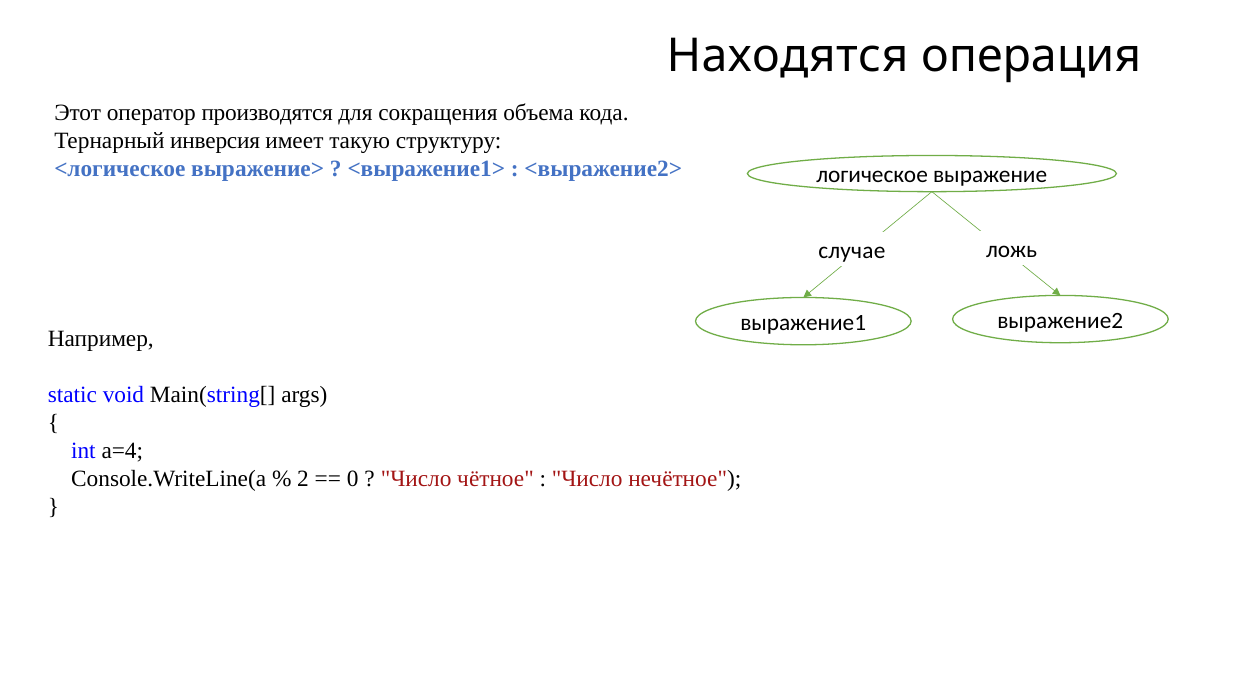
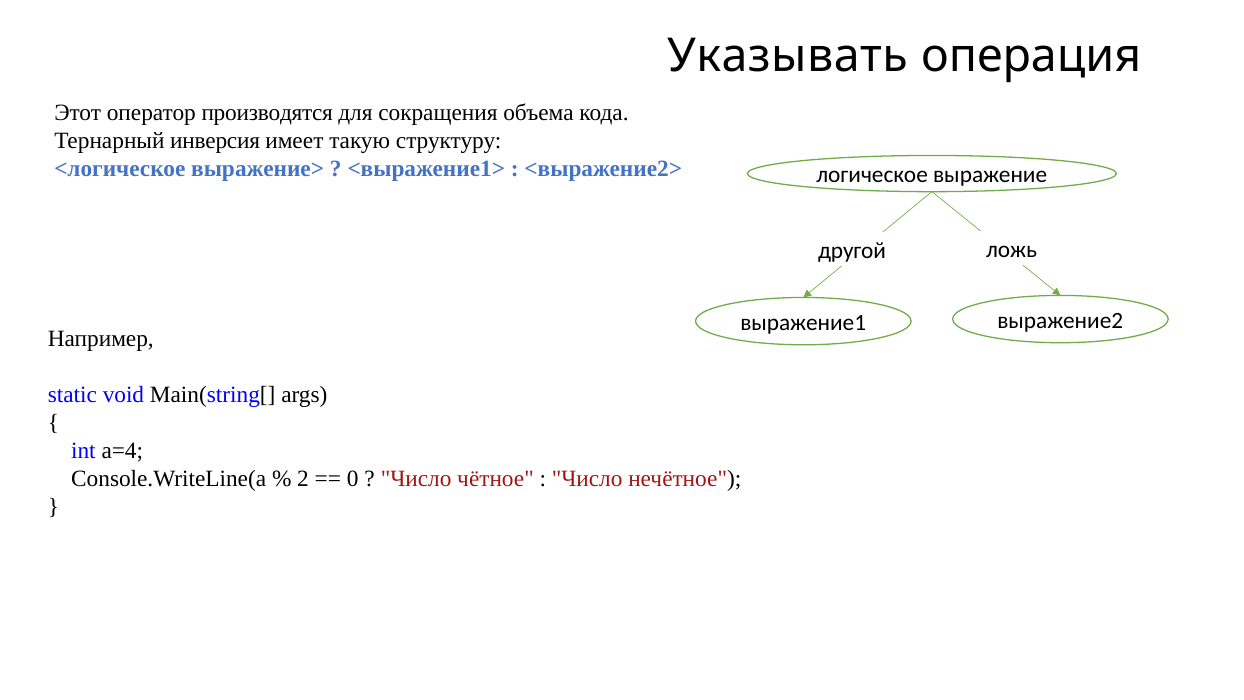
Находятся: Находятся -> Указывать
случае: случае -> другой
